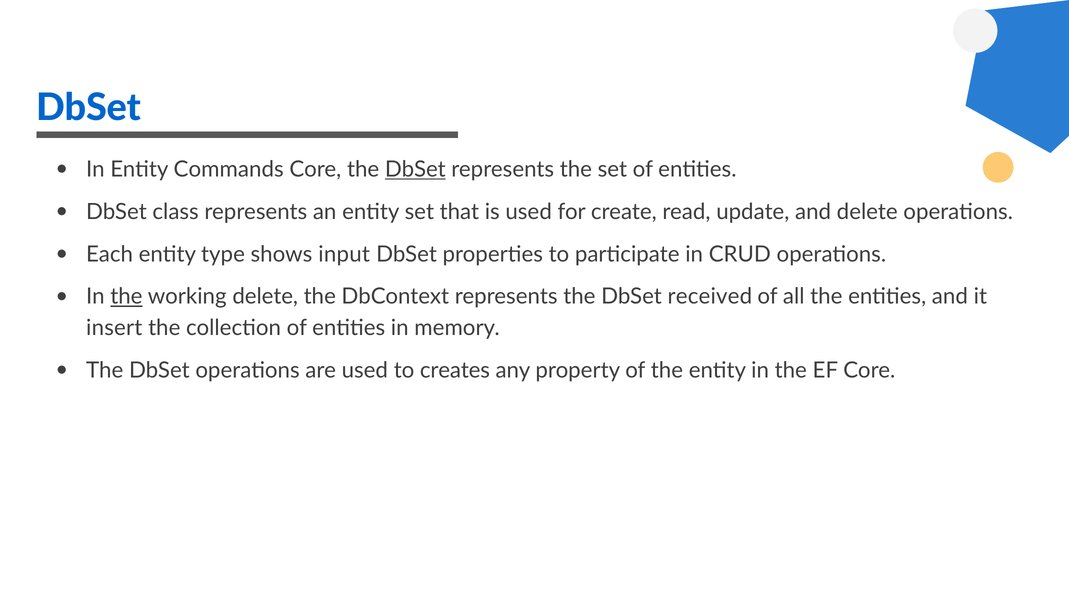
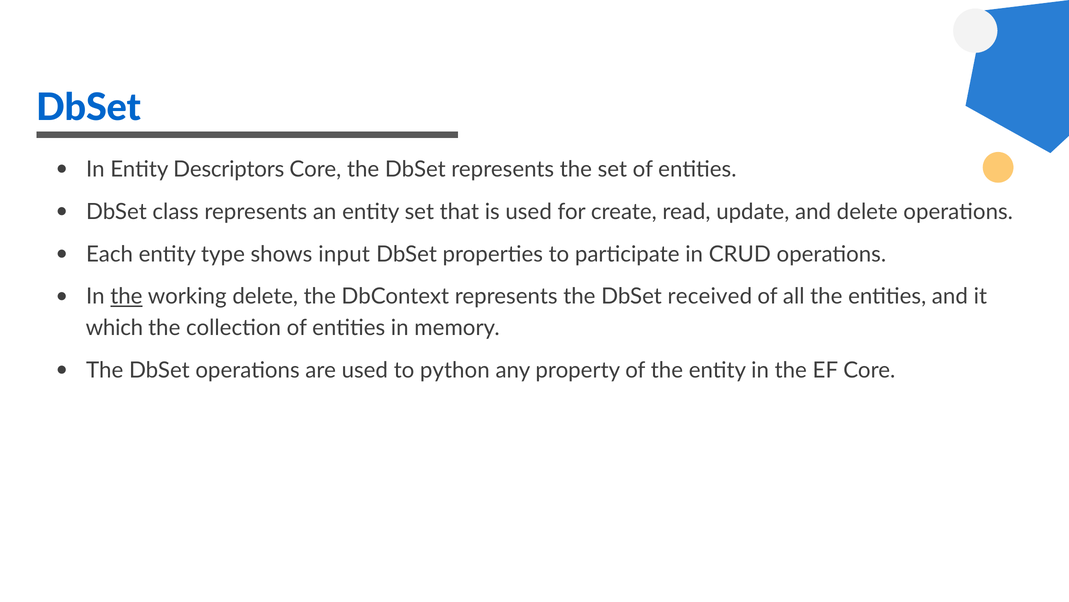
Commands: Commands -> Descriptors
DbSet at (415, 169) underline: present -> none
insert: insert -> which
creates: creates -> python
